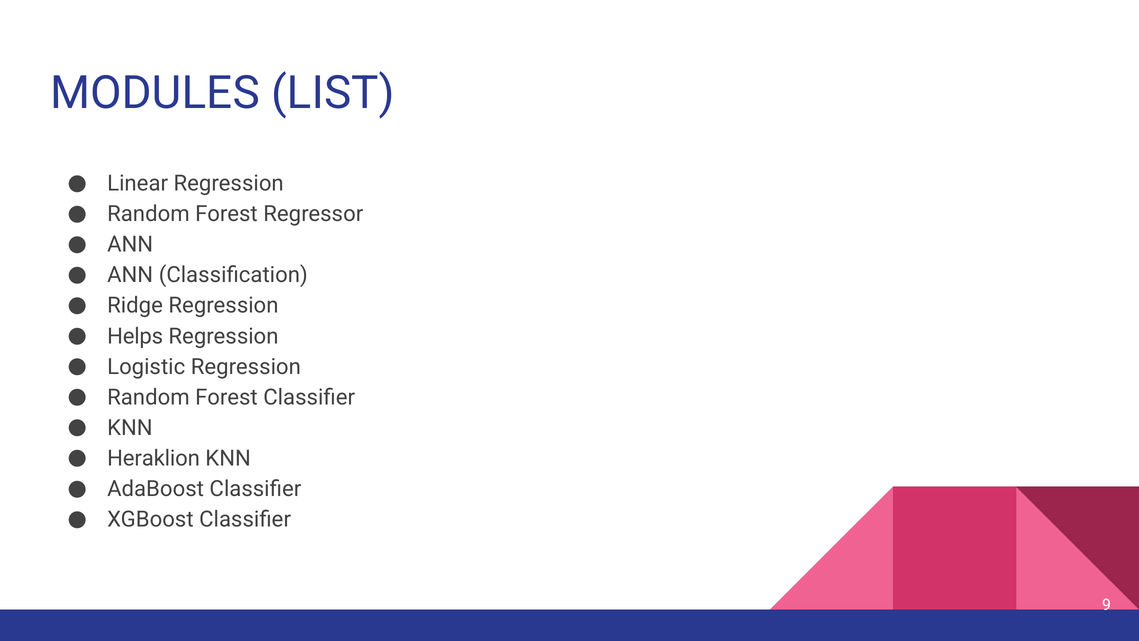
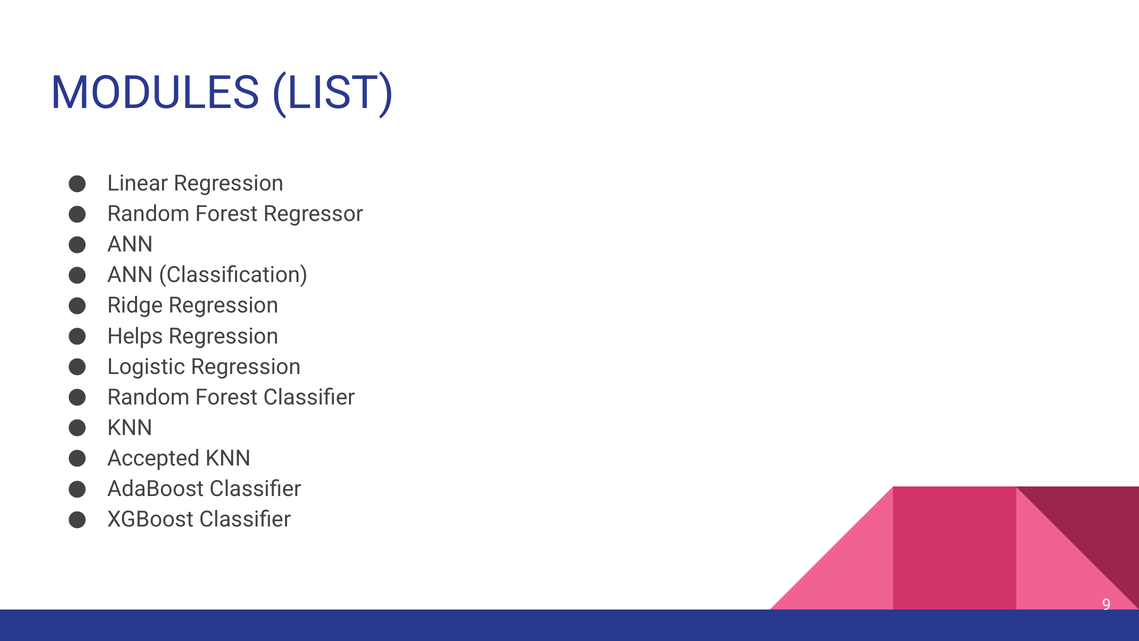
Heraklion: Heraklion -> Accepted
